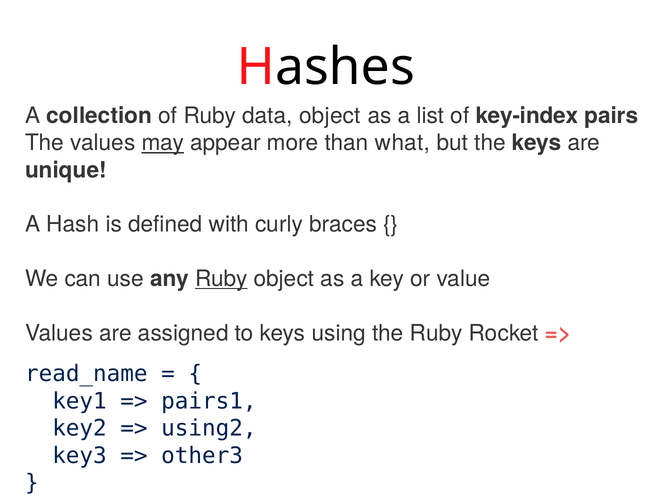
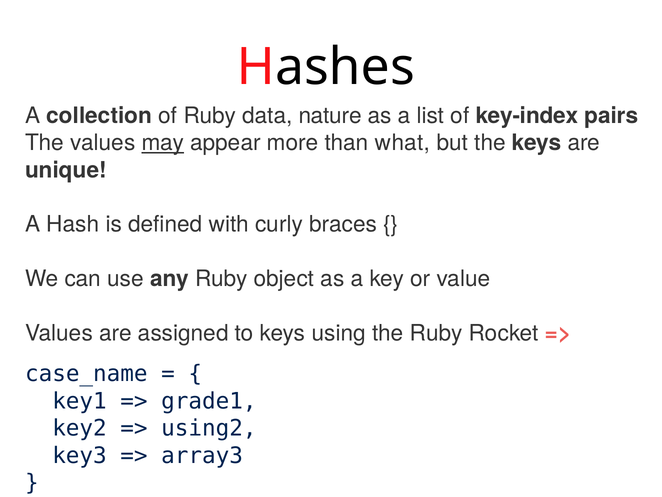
data object: object -> nature
Ruby at (221, 279) underline: present -> none
read_name: read_name -> case_name
pairs1: pairs1 -> grade1
other3: other3 -> array3
